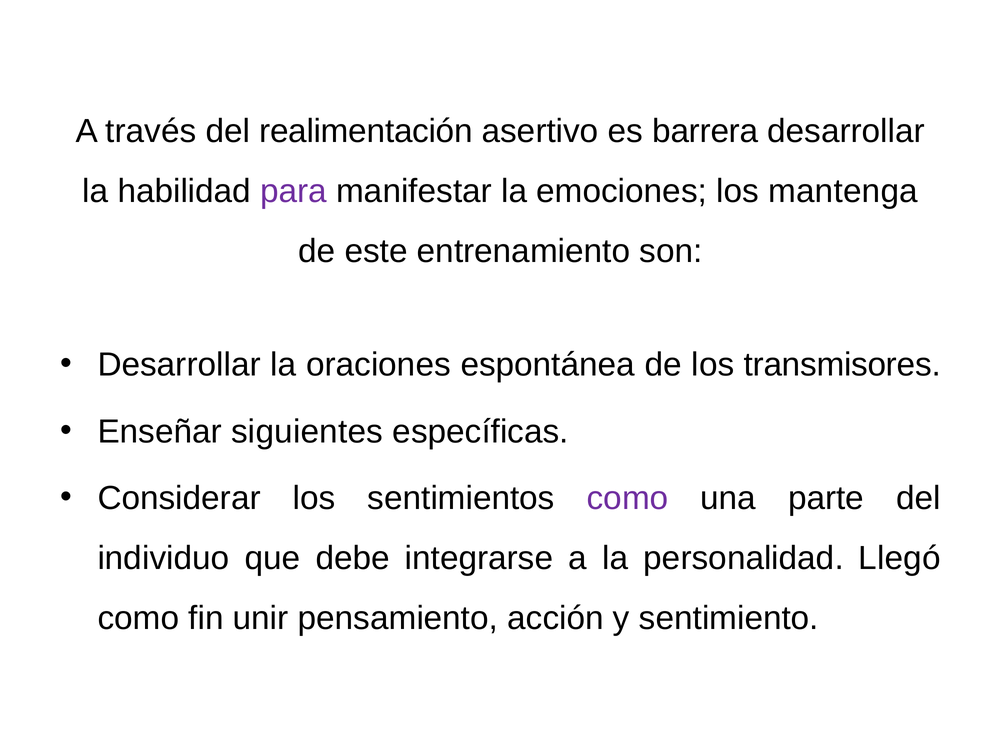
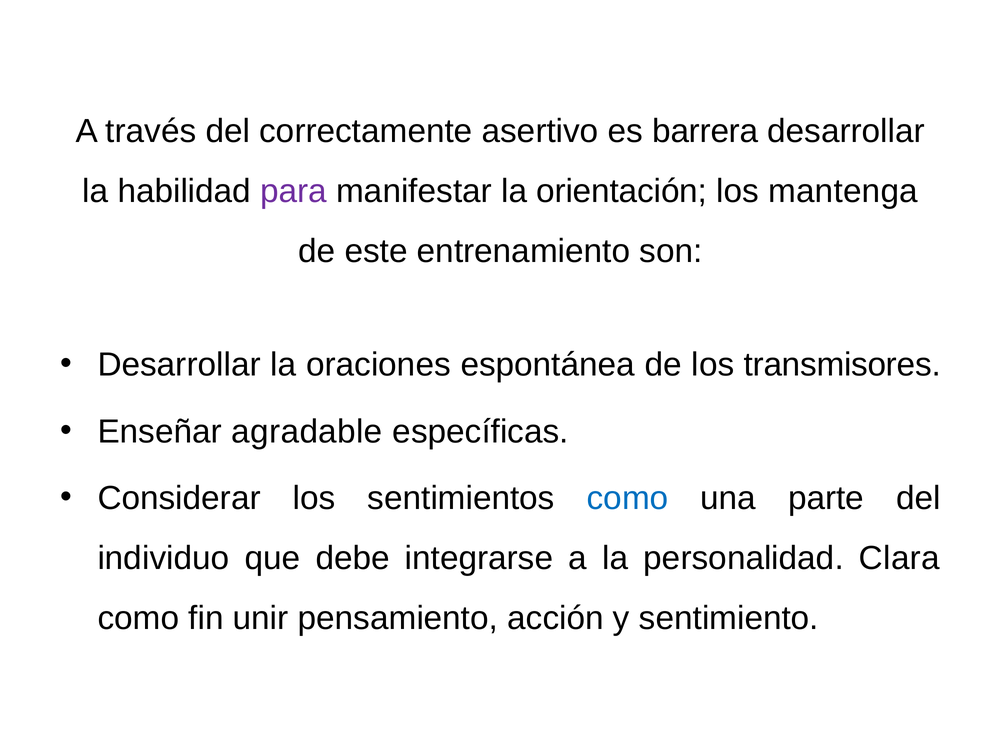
realimentación: realimentación -> correctamente
emociones: emociones -> orientación
siguientes: siguientes -> agradable
como at (628, 498) colour: purple -> blue
Llegó: Llegó -> Clara
